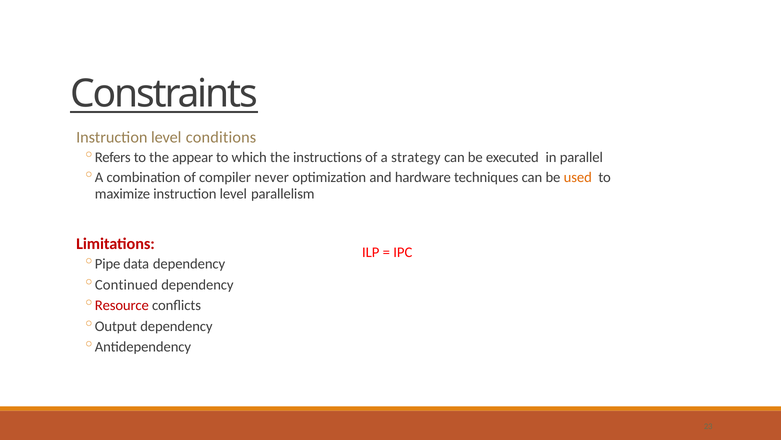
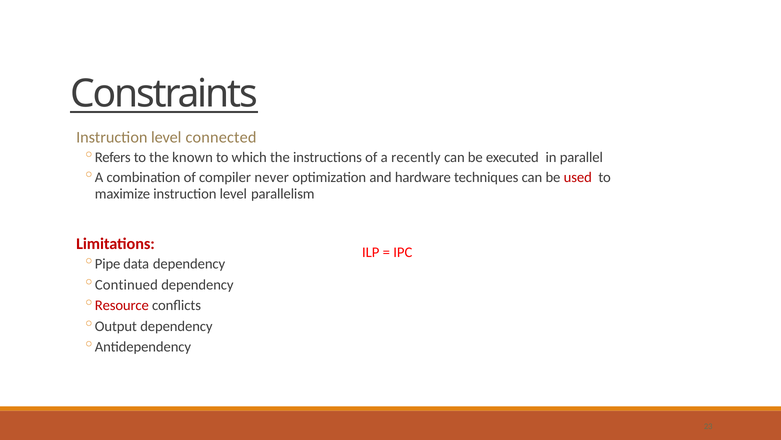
conditions: conditions -> connected
appear: appear -> known
strategy: strategy -> recently
used colour: orange -> red
